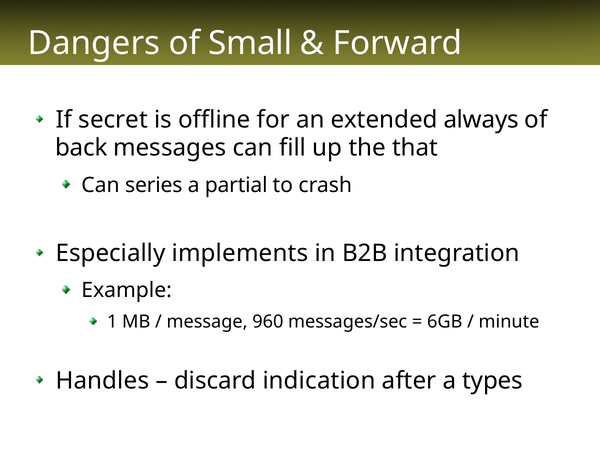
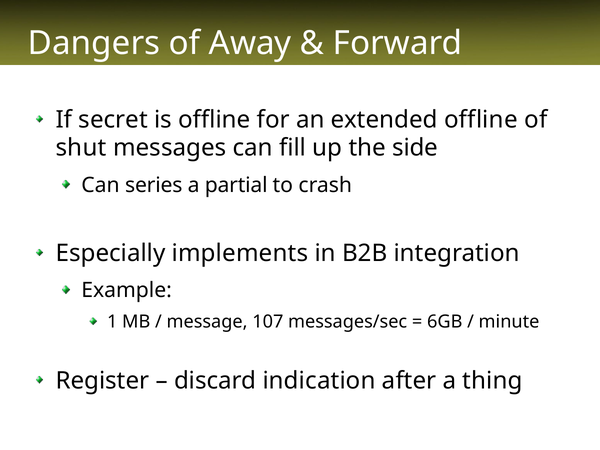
Small: Small -> Away
extended always: always -> offline
back: back -> shut
that: that -> side
960: 960 -> 107
Handles: Handles -> Register
types: types -> thing
